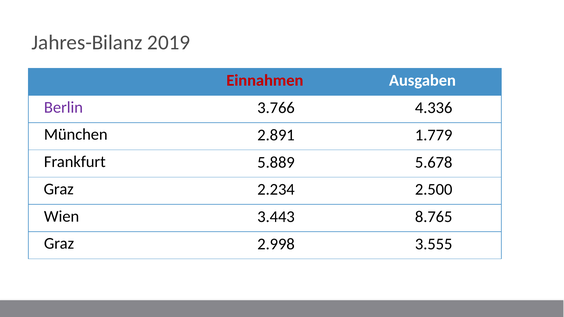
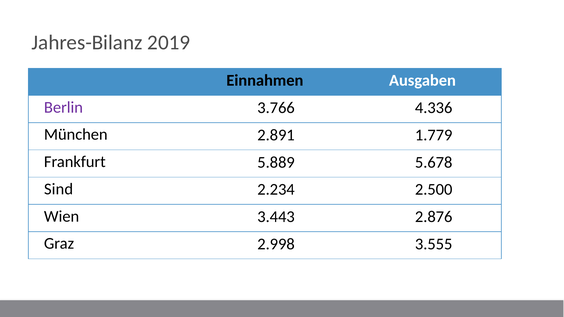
Einnahmen colour: red -> black
Graz at (59, 189): Graz -> Sind
8.765: 8.765 -> 2.876
